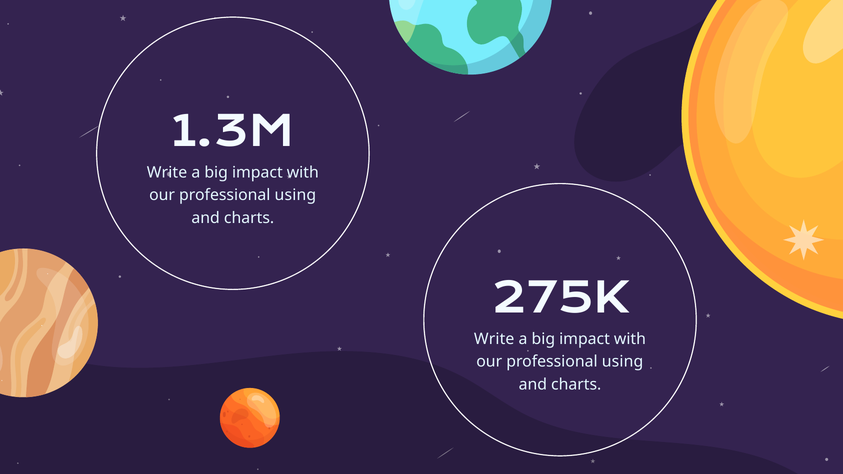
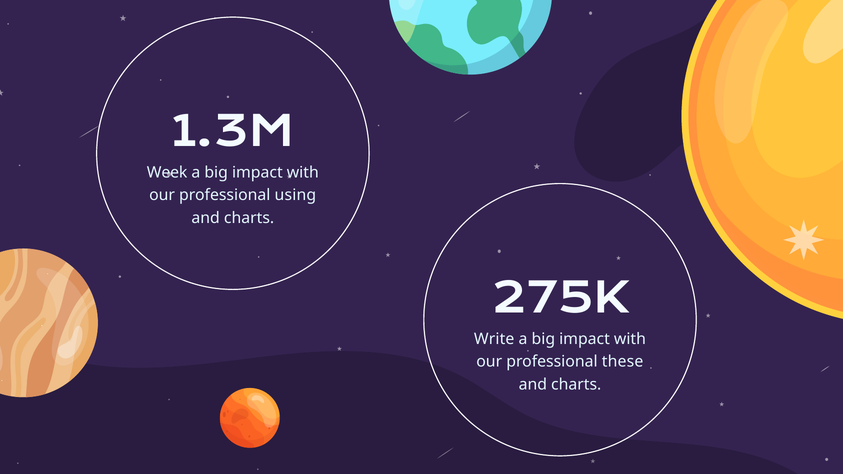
Write at (167, 173): Write -> Week
using at (623, 362): using -> these
